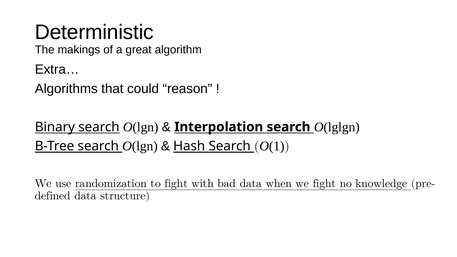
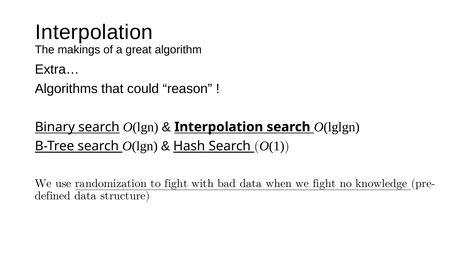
Deterministic at (94, 32): Deterministic -> Interpolation
